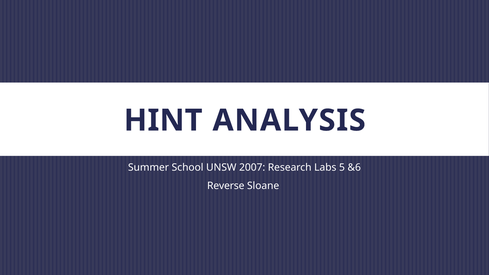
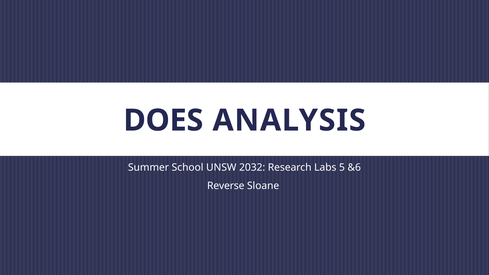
HINT: HINT -> DOES
2007: 2007 -> 2032
